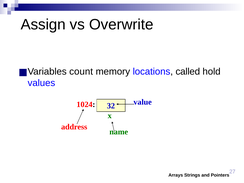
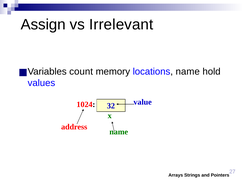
Overwrite: Overwrite -> Irrelevant
locations called: called -> name
